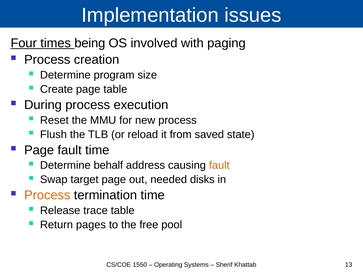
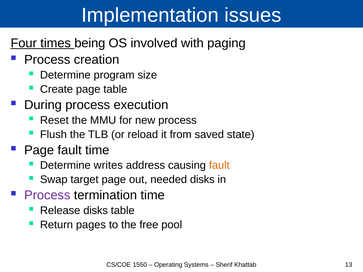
behalf: behalf -> writes
Process at (47, 195) colour: orange -> purple
Release trace: trace -> disks
